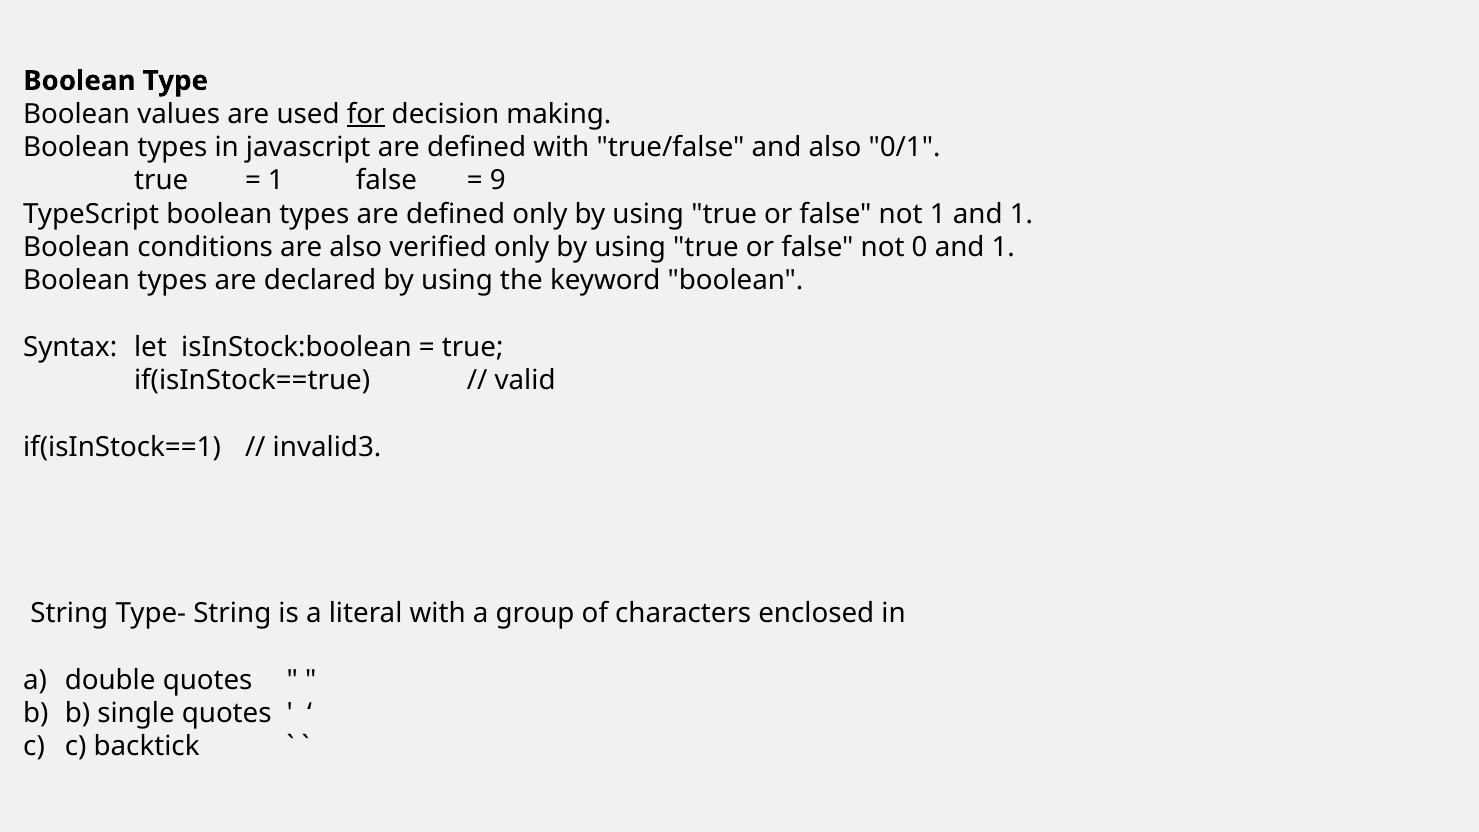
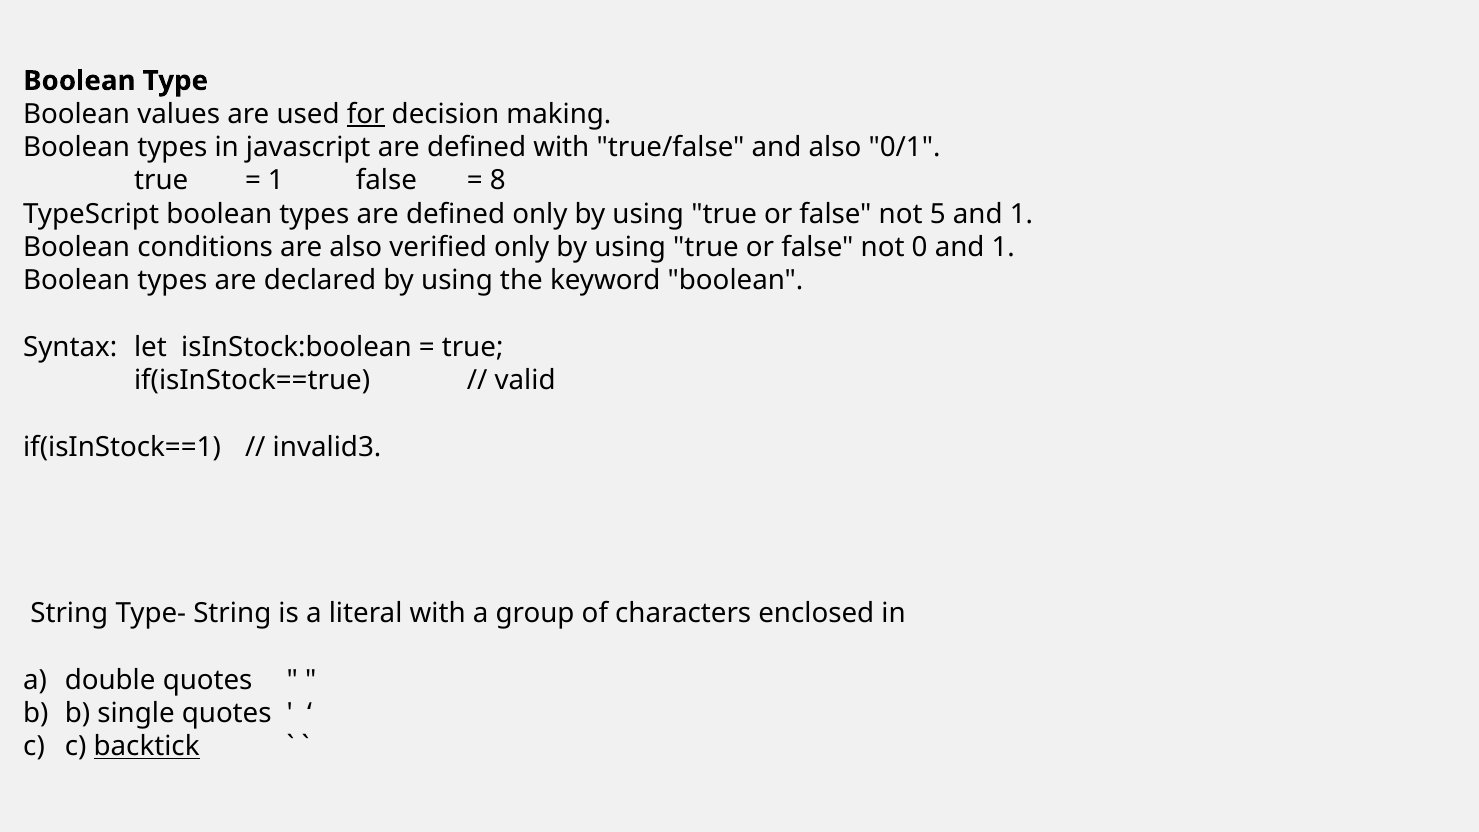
9: 9 -> 8
not 1: 1 -> 5
backtick underline: none -> present
